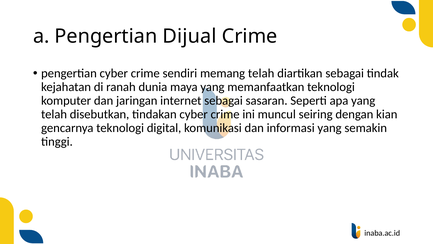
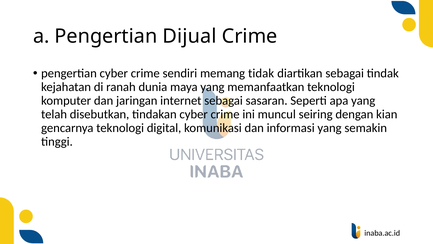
memang telah: telah -> tidak
